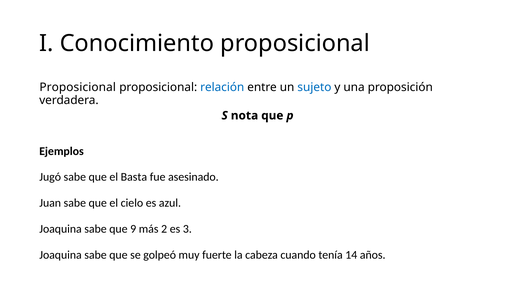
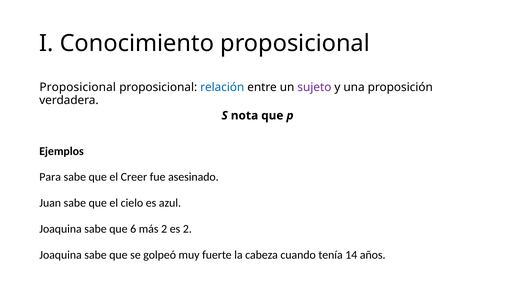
sujeto colour: blue -> purple
Jugó: Jugó -> Para
Basta: Basta -> Creer
9: 9 -> 6
es 3: 3 -> 2
